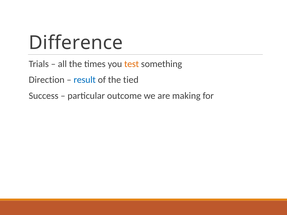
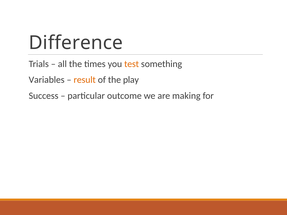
Direction: Direction -> Variables
result colour: blue -> orange
tied: tied -> play
